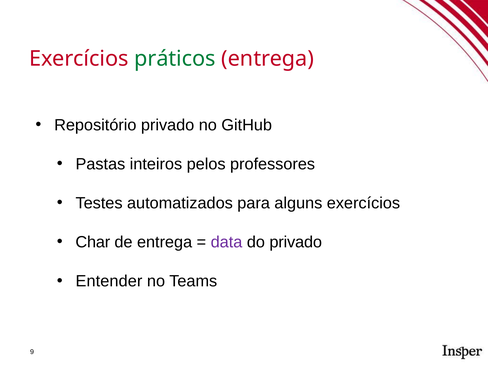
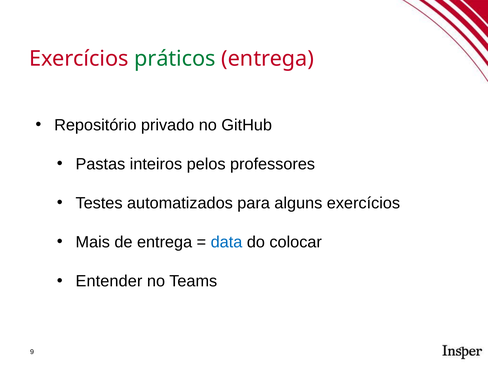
Char: Char -> Mais
data colour: purple -> blue
do privado: privado -> colocar
